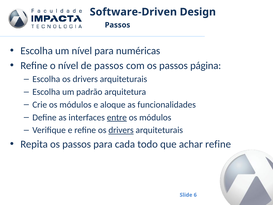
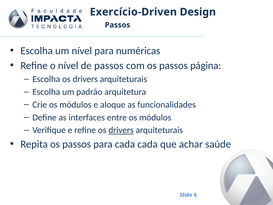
Software-Driven: Software-Driven -> Exercício-Driven
entre underline: present -> none
cada todo: todo -> cada
achar refine: refine -> saúde
